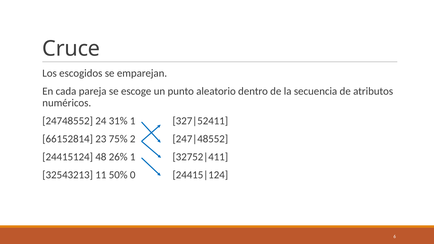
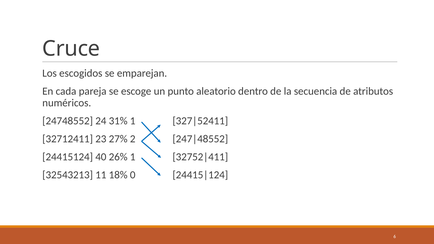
66152814: 66152814 -> 32712411
75%: 75% -> 27%
48: 48 -> 40
50%: 50% -> 18%
